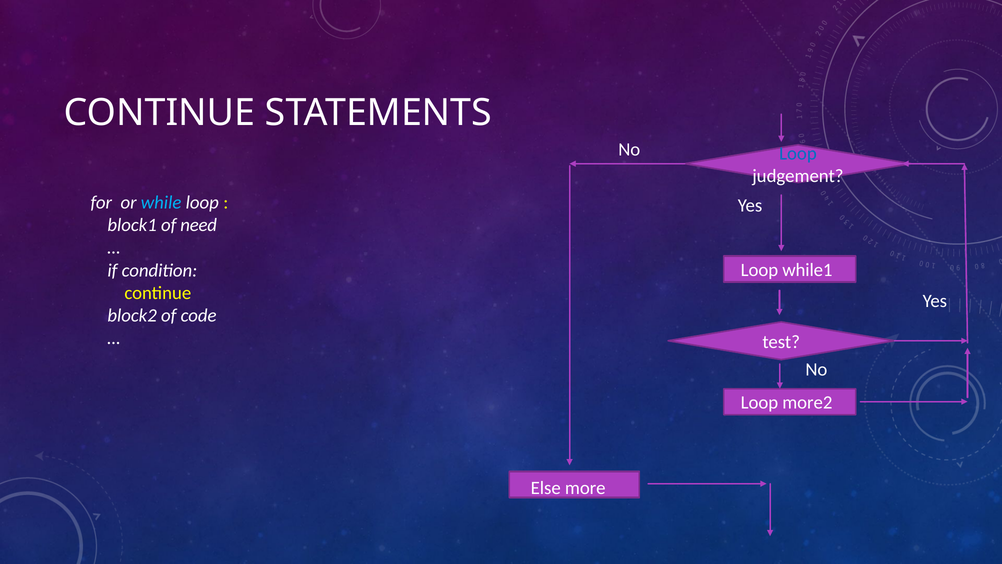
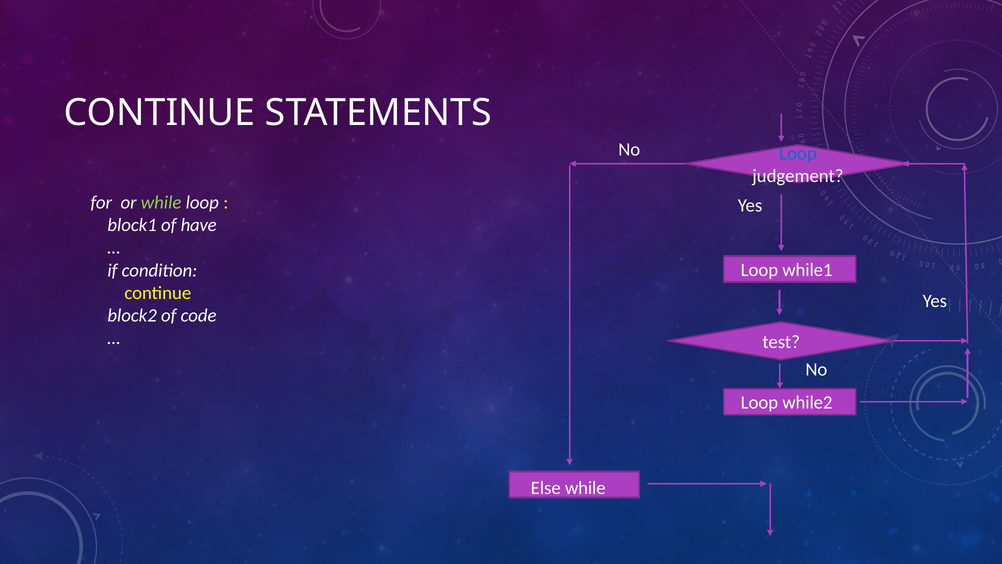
while at (161, 203) colour: light blue -> light green
need: need -> have
more2: more2 -> while2
Else more: more -> while
